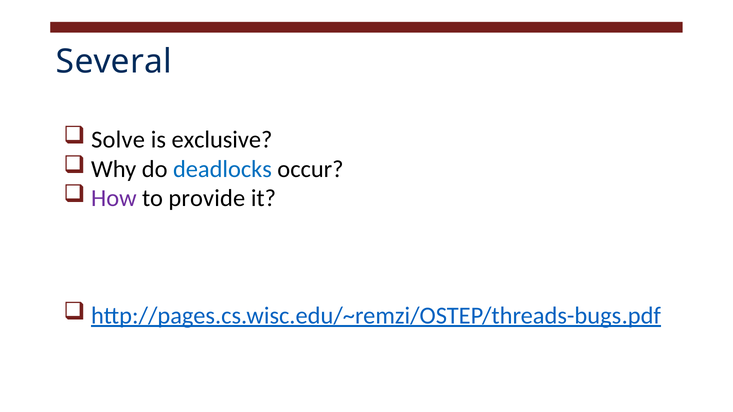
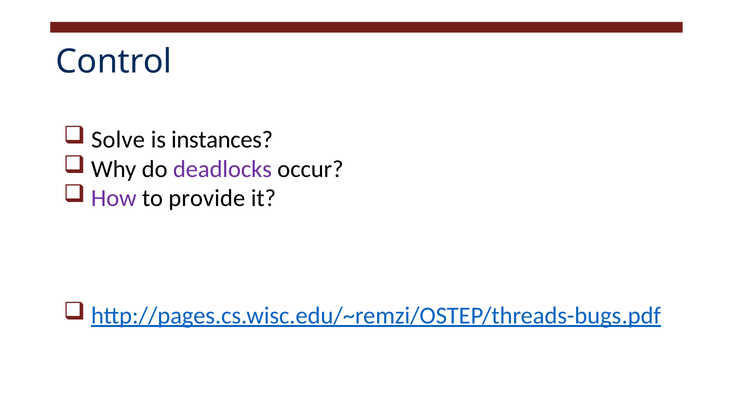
Several: Several -> Control
exclusive: exclusive -> instances
deadlocks colour: blue -> purple
